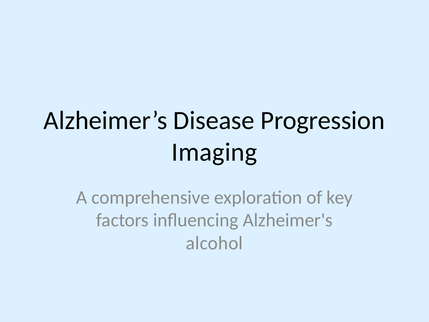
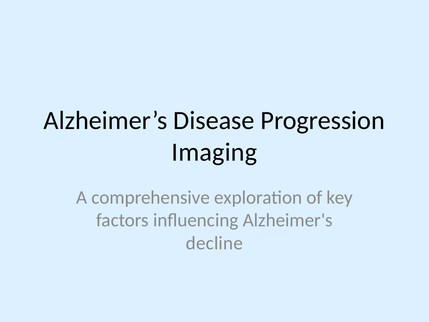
alcohol: alcohol -> decline
